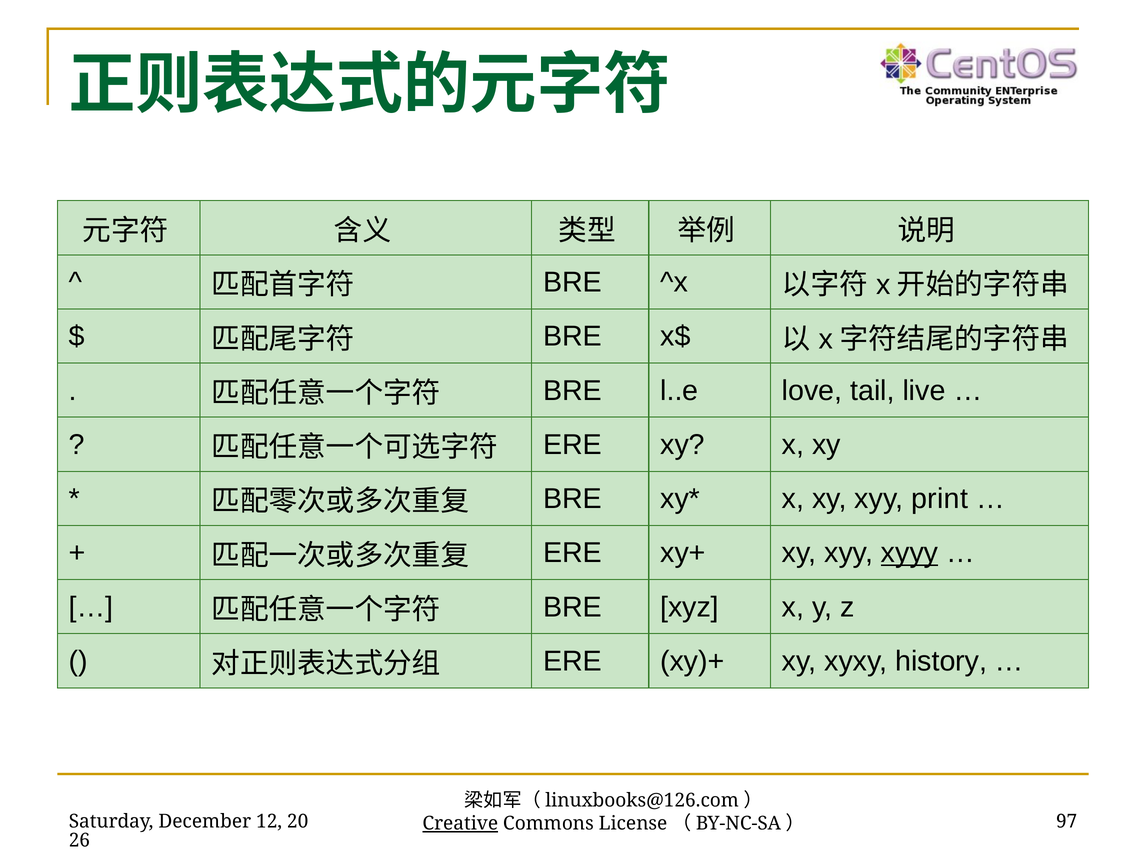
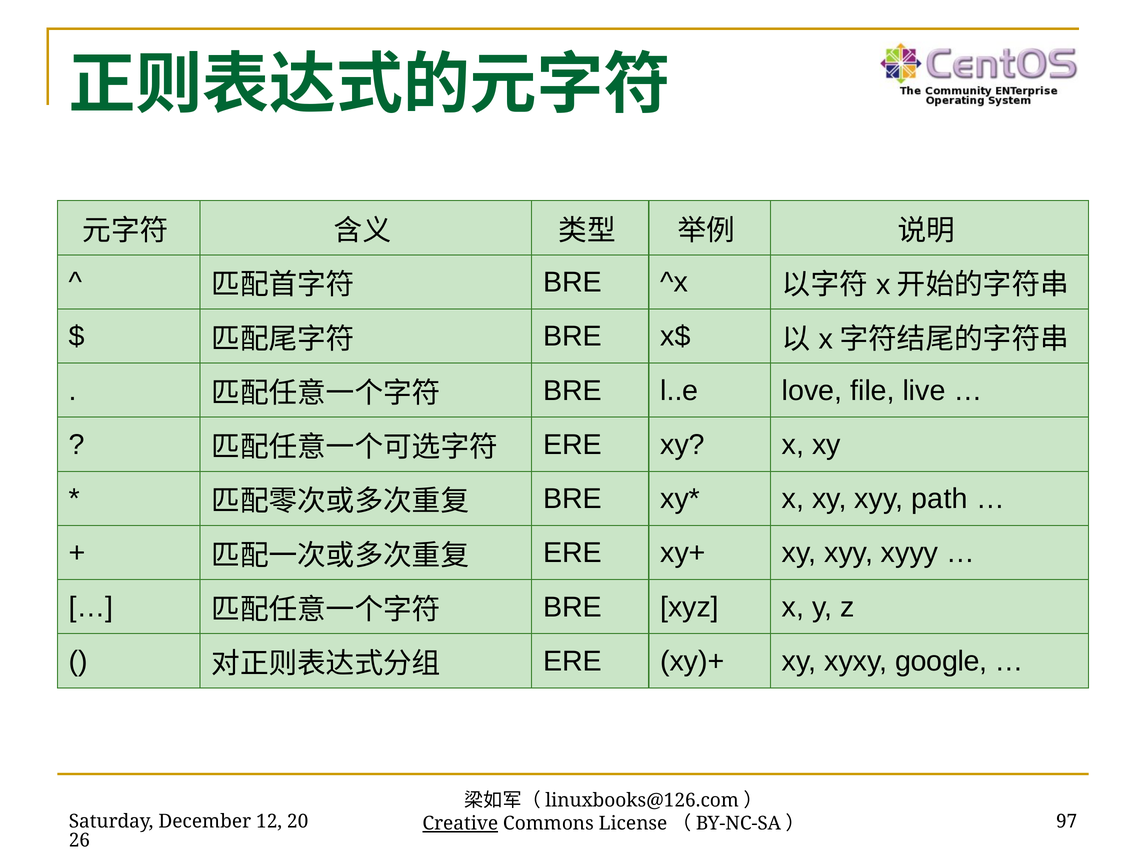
tail: tail -> file
print: print -> path
xyyy underline: present -> none
history: history -> google
